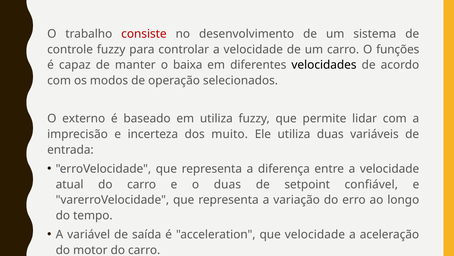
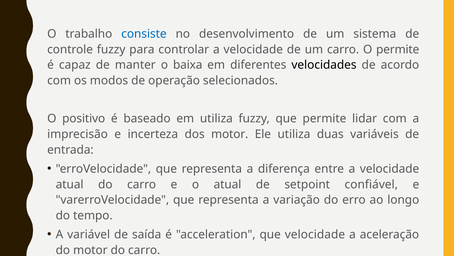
consiste colour: red -> blue
O funções: funções -> permite
externo: externo -> positivo
dos muito: muito -> motor
o duas: duas -> atual
